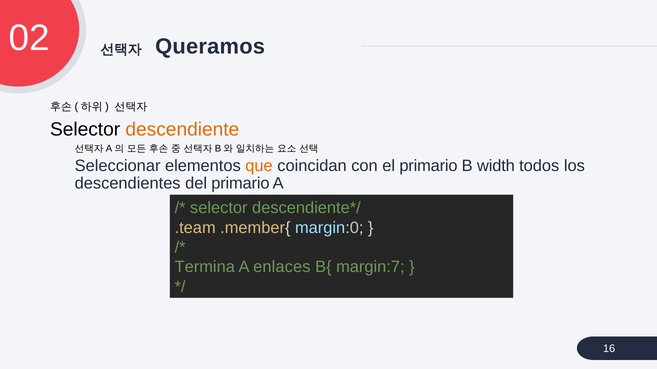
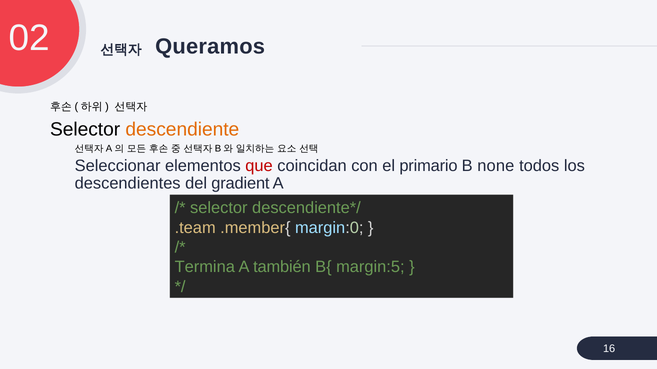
que colour: orange -> red
width: width -> none
del primario: primario -> gradient
enlaces: enlaces -> también
margin:7: margin:7 -> margin:5
